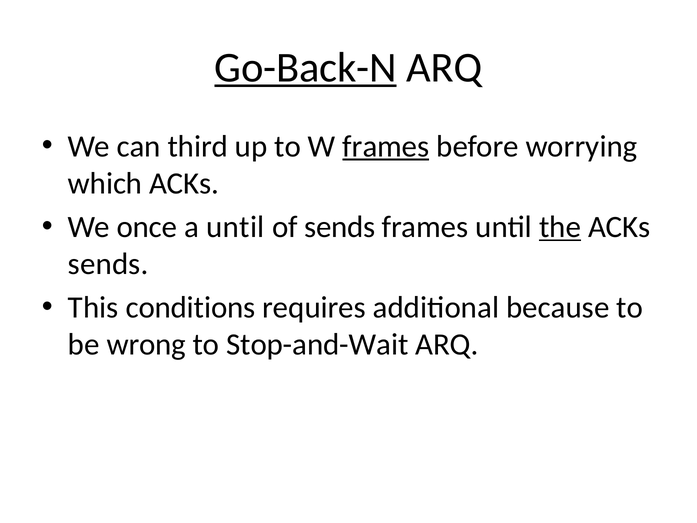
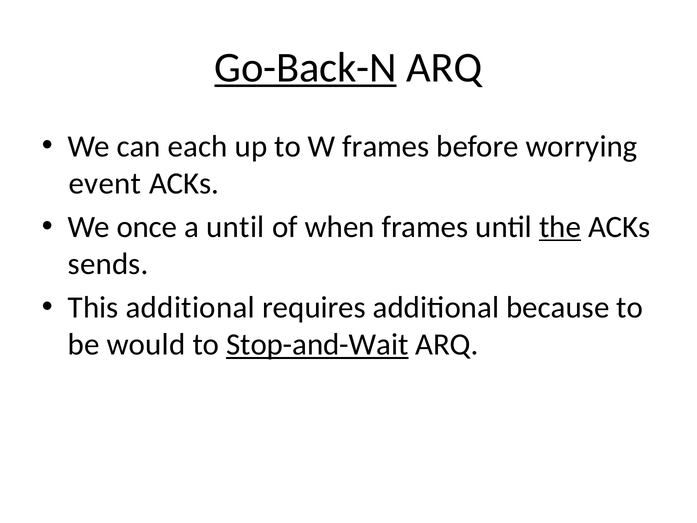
third: third -> each
frames at (386, 146) underline: present -> none
which: which -> event
of sends: sends -> when
This conditions: conditions -> additional
wrong: wrong -> would
Stop-and-Wait underline: none -> present
